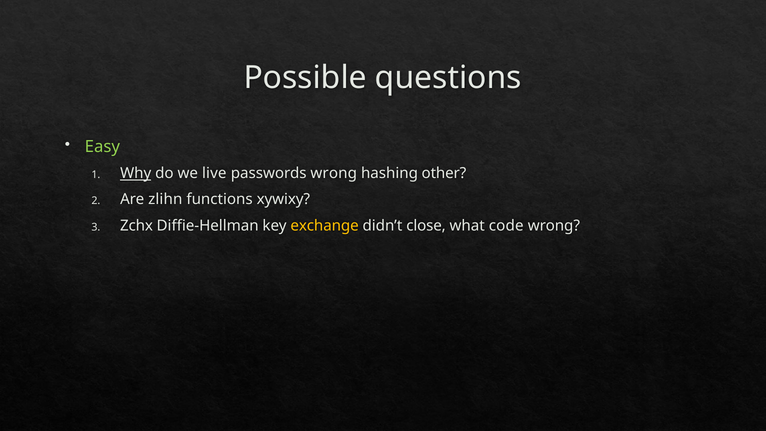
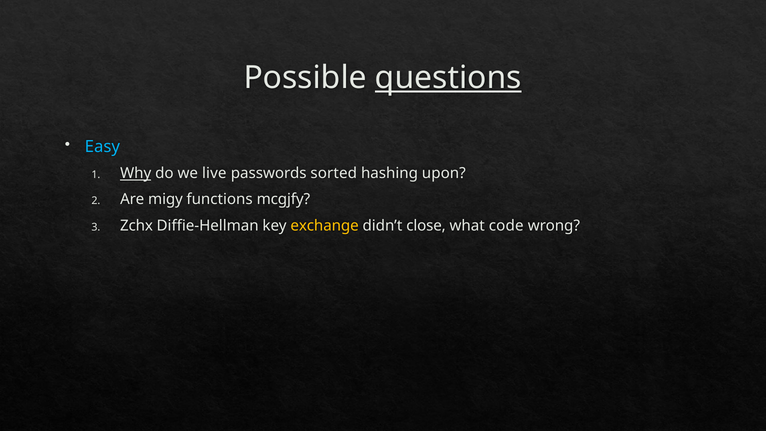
questions underline: none -> present
Easy colour: light green -> light blue
passwords wrong: wrong -> sorted
other: other -> upon
zlihn: zlihn -> migy
xywixy: xywixy -> mcgjfy
